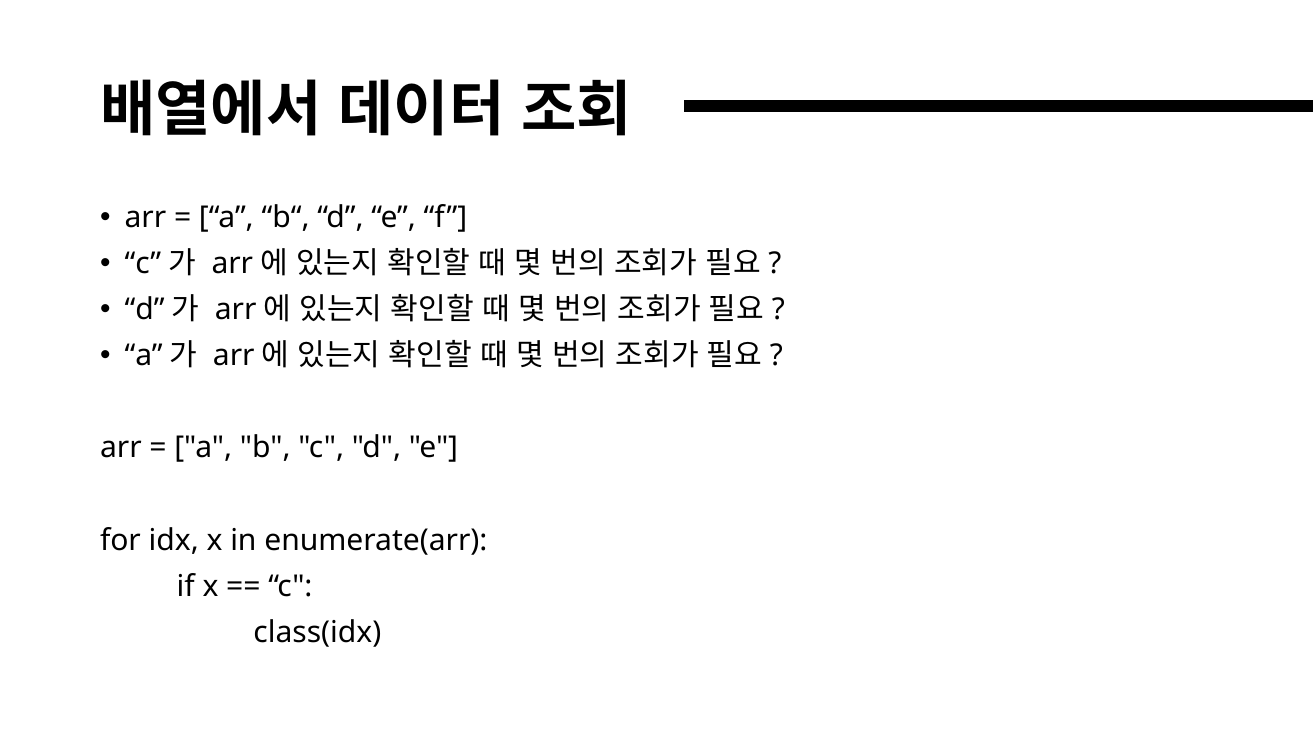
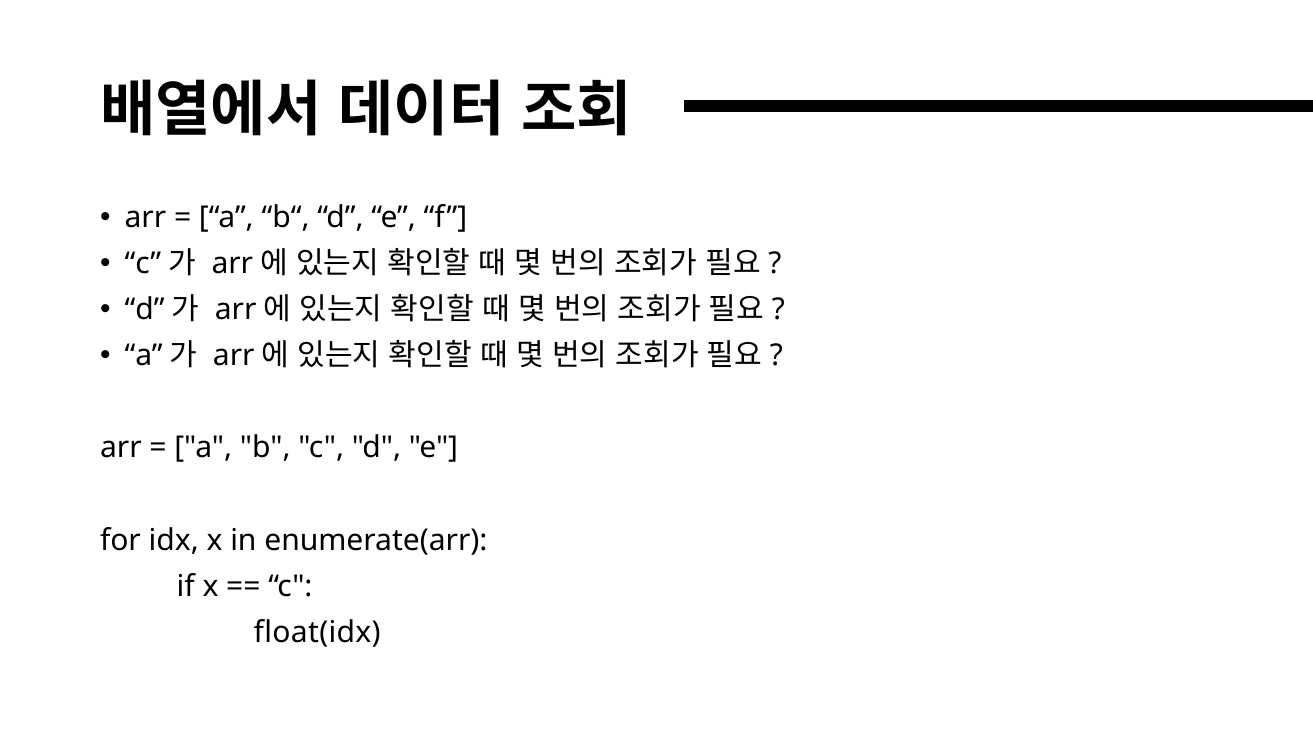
class(idx: class(idx -> float(idx
